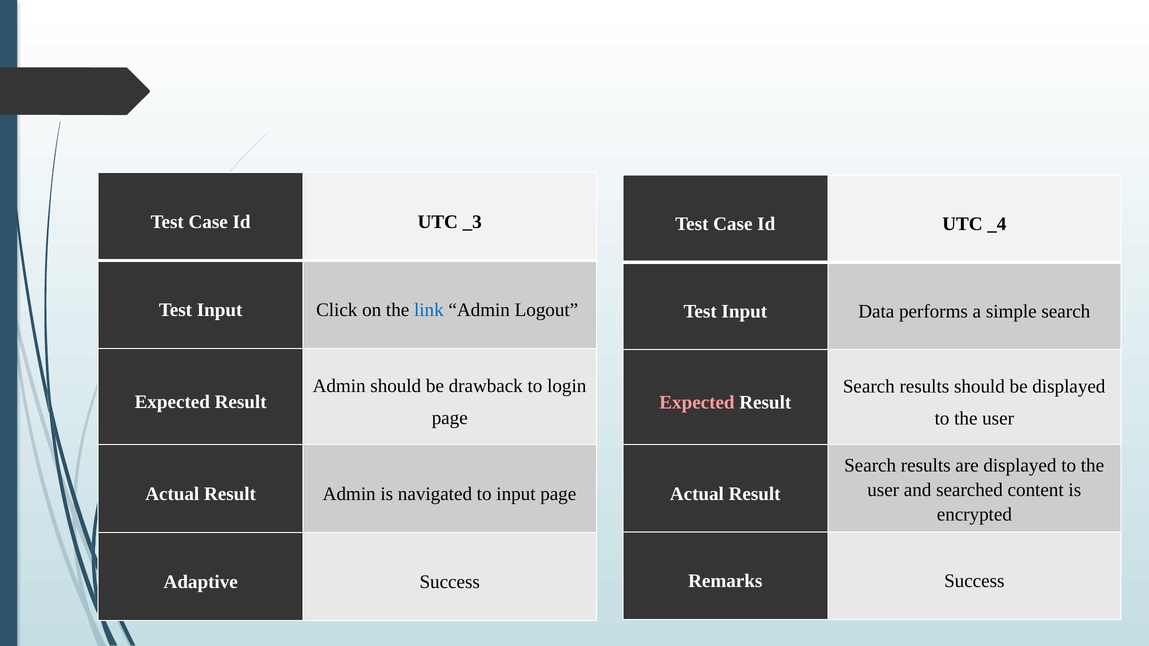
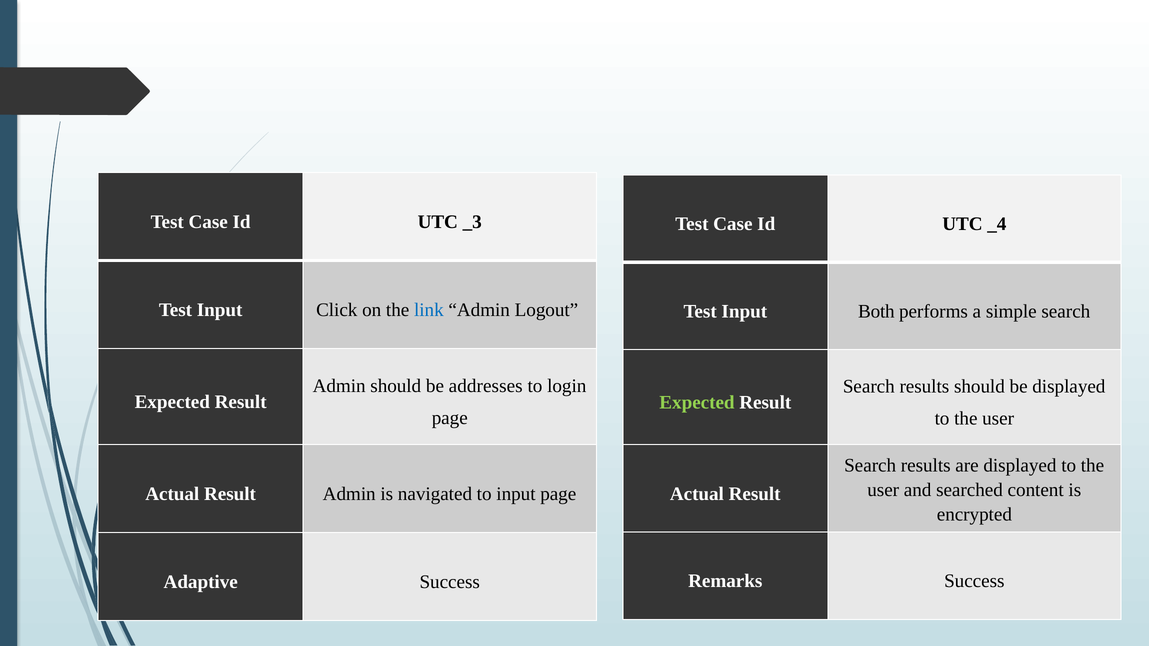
Data: Data -> Both
drawback: drawback -> addresses
Expected at (697, 403) colour: pink -> light green
